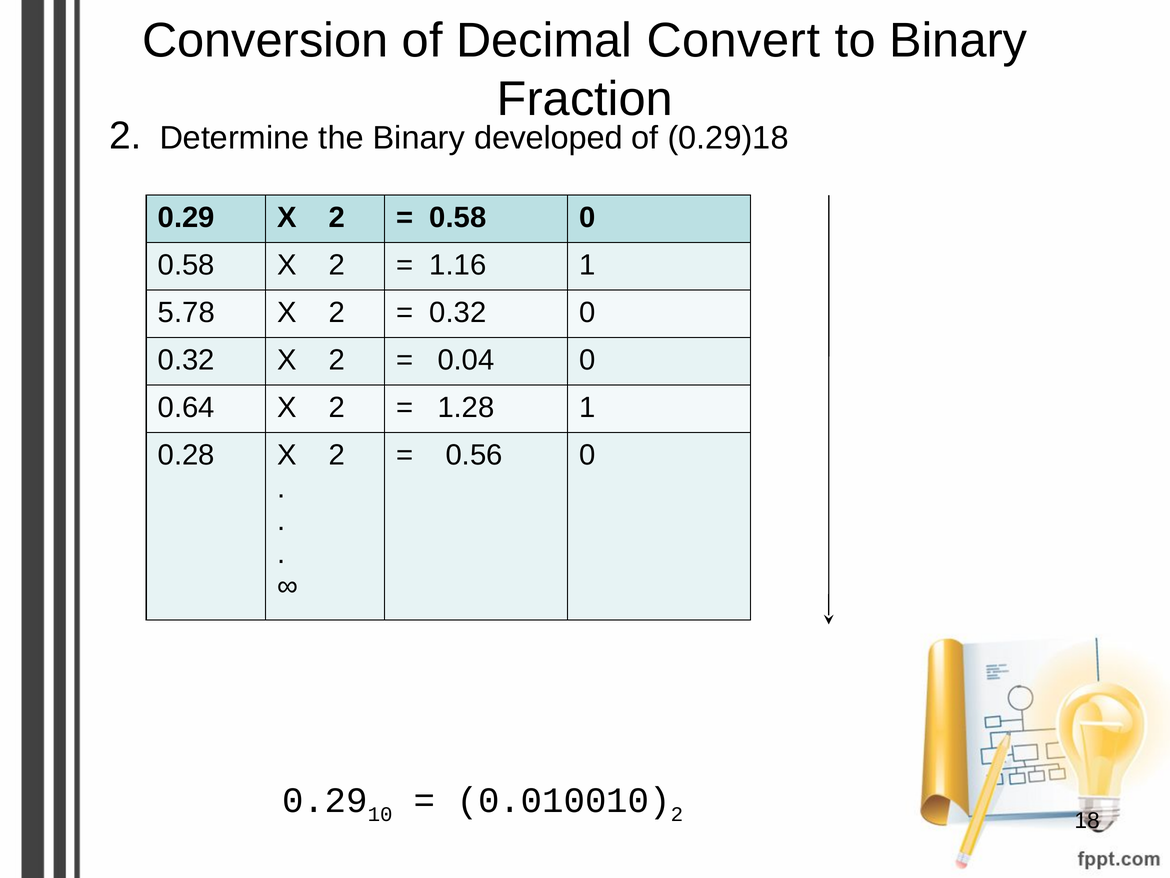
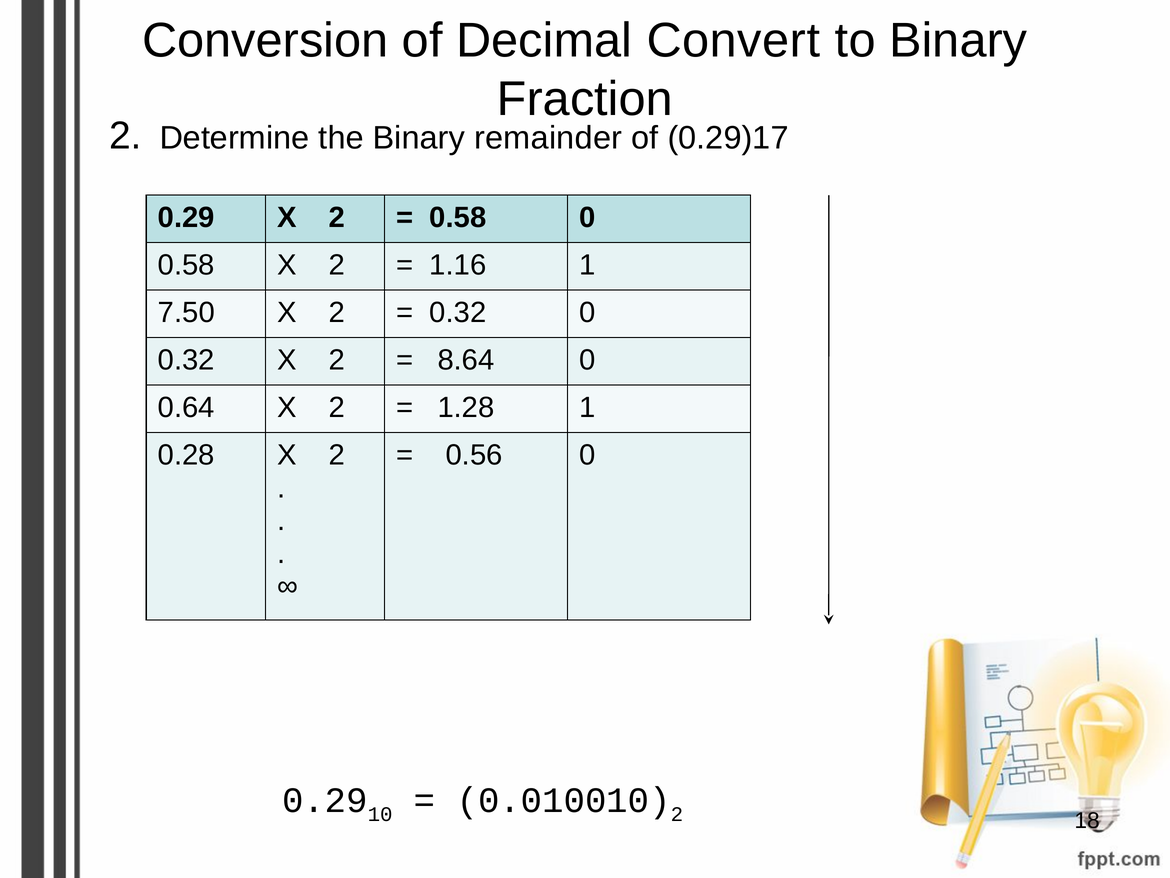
developed: developed -> remainder
0.29)18: 0.29)18 -> 0.29)17
5.78: 5.78 -> 7.50
0.04: 0.04 -> 8.64
